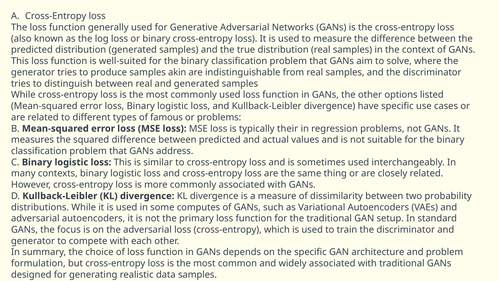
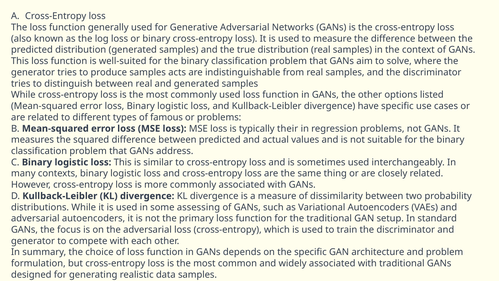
akin: akin -> acts
computes: computes -> assessing
